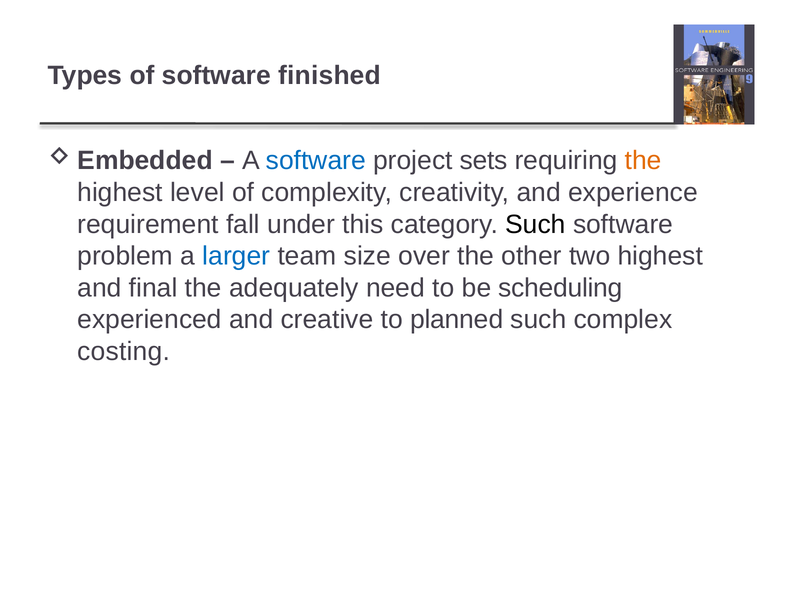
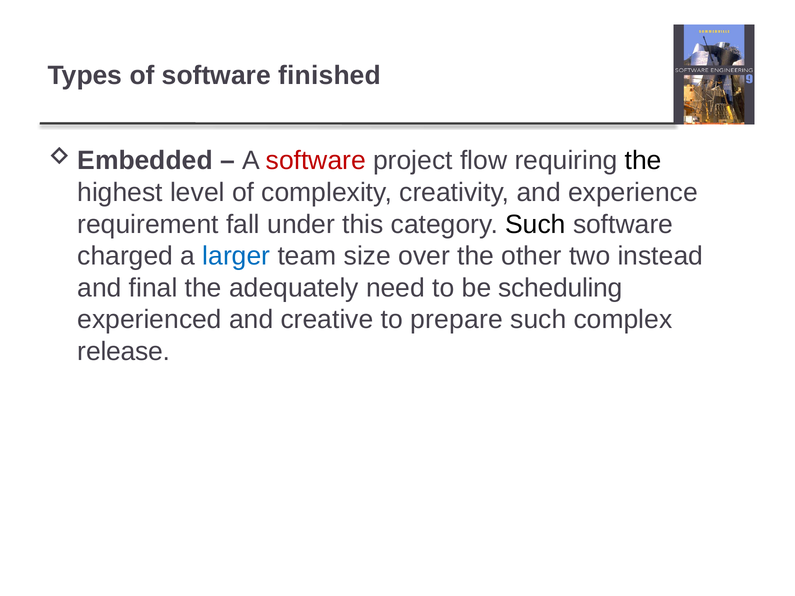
software at (316, 161) colour: blue -> red
sets: sets -> flow
the at (643, 161) colour: orange -> black
problem: problem -> charged
two highest: highest -> instead
planned: planned -> prepare
costing: costing -> release
